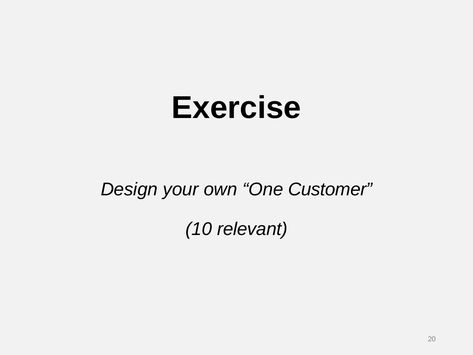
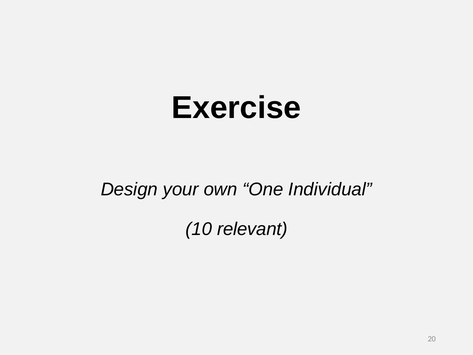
Customer: Customer -> Individual
